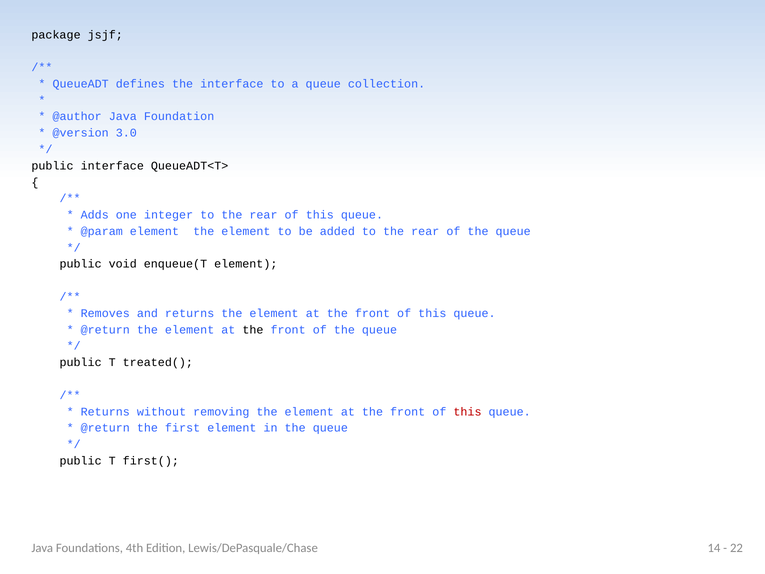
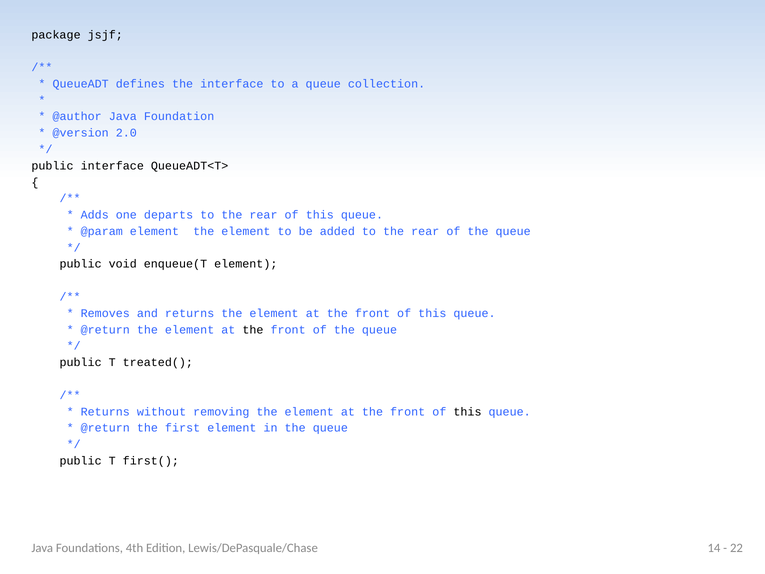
3.0: 3.0 -> 2.0
integer: integer -> departs
this at (467, 411) colour: red -> black
